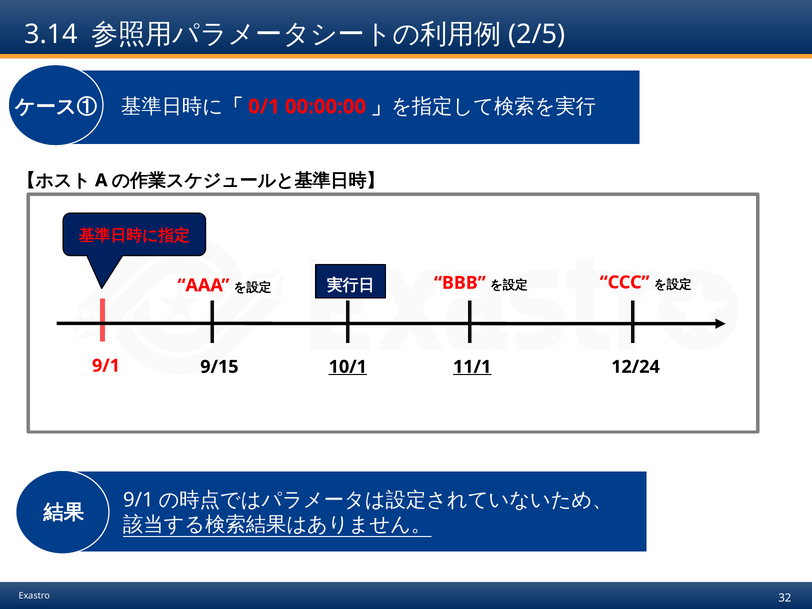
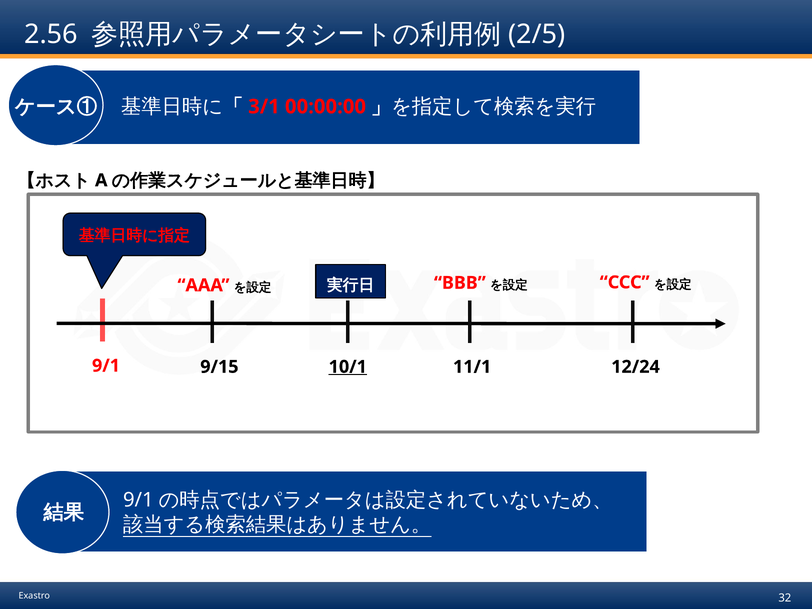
3.14: 3.14 -> 2.56
0/1: 0/1 -> 3/1
11/1 underline: present -> none
